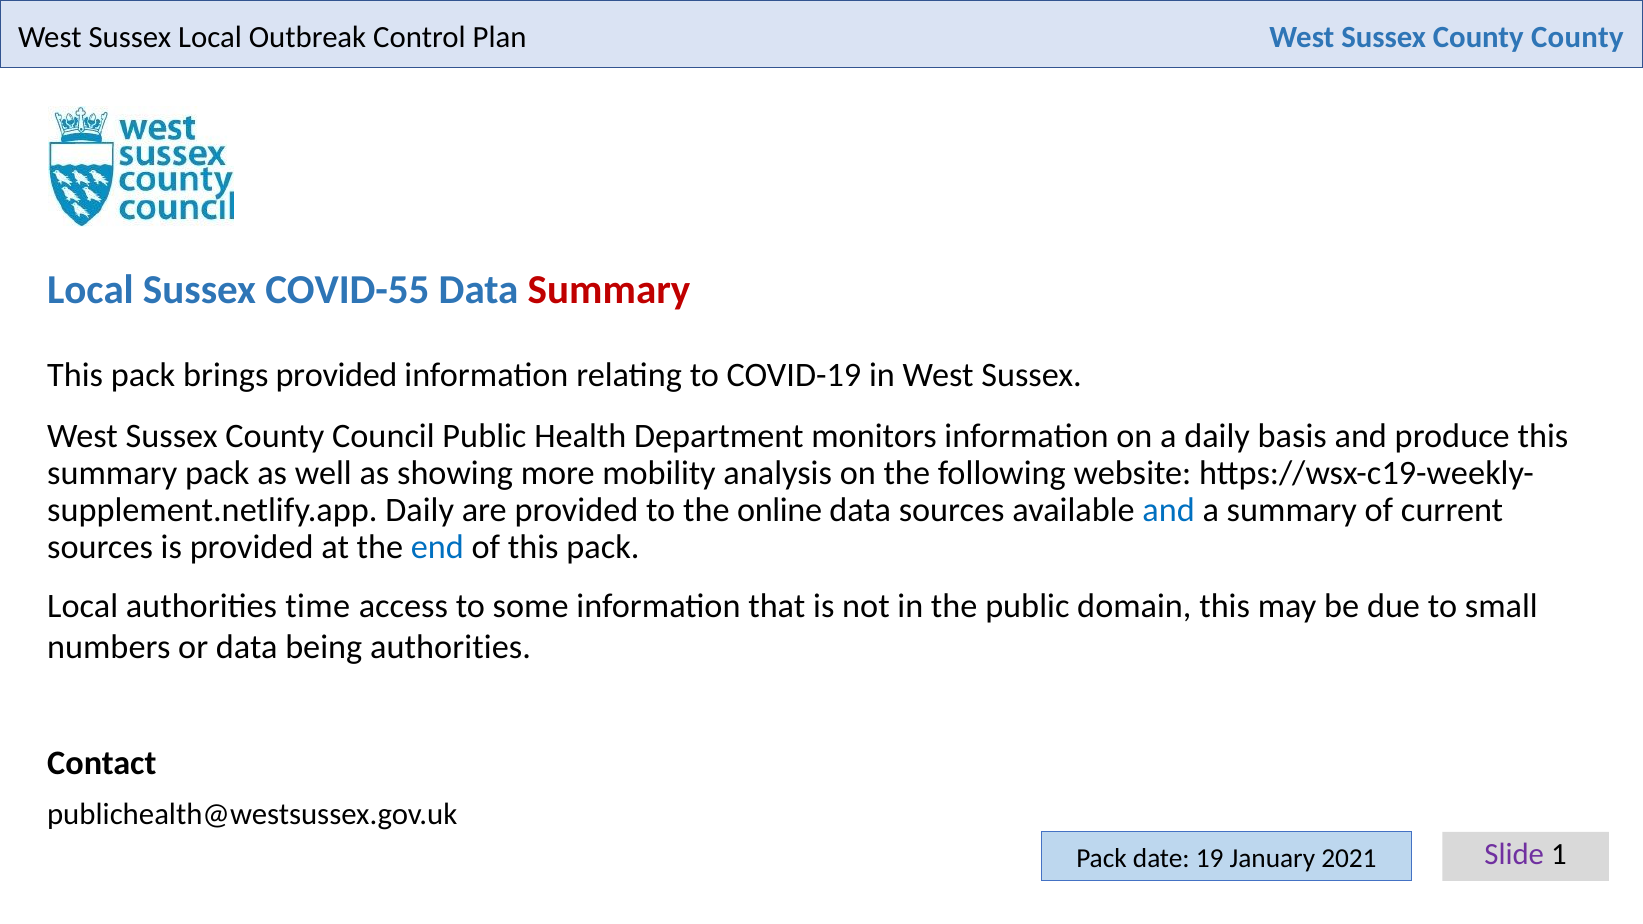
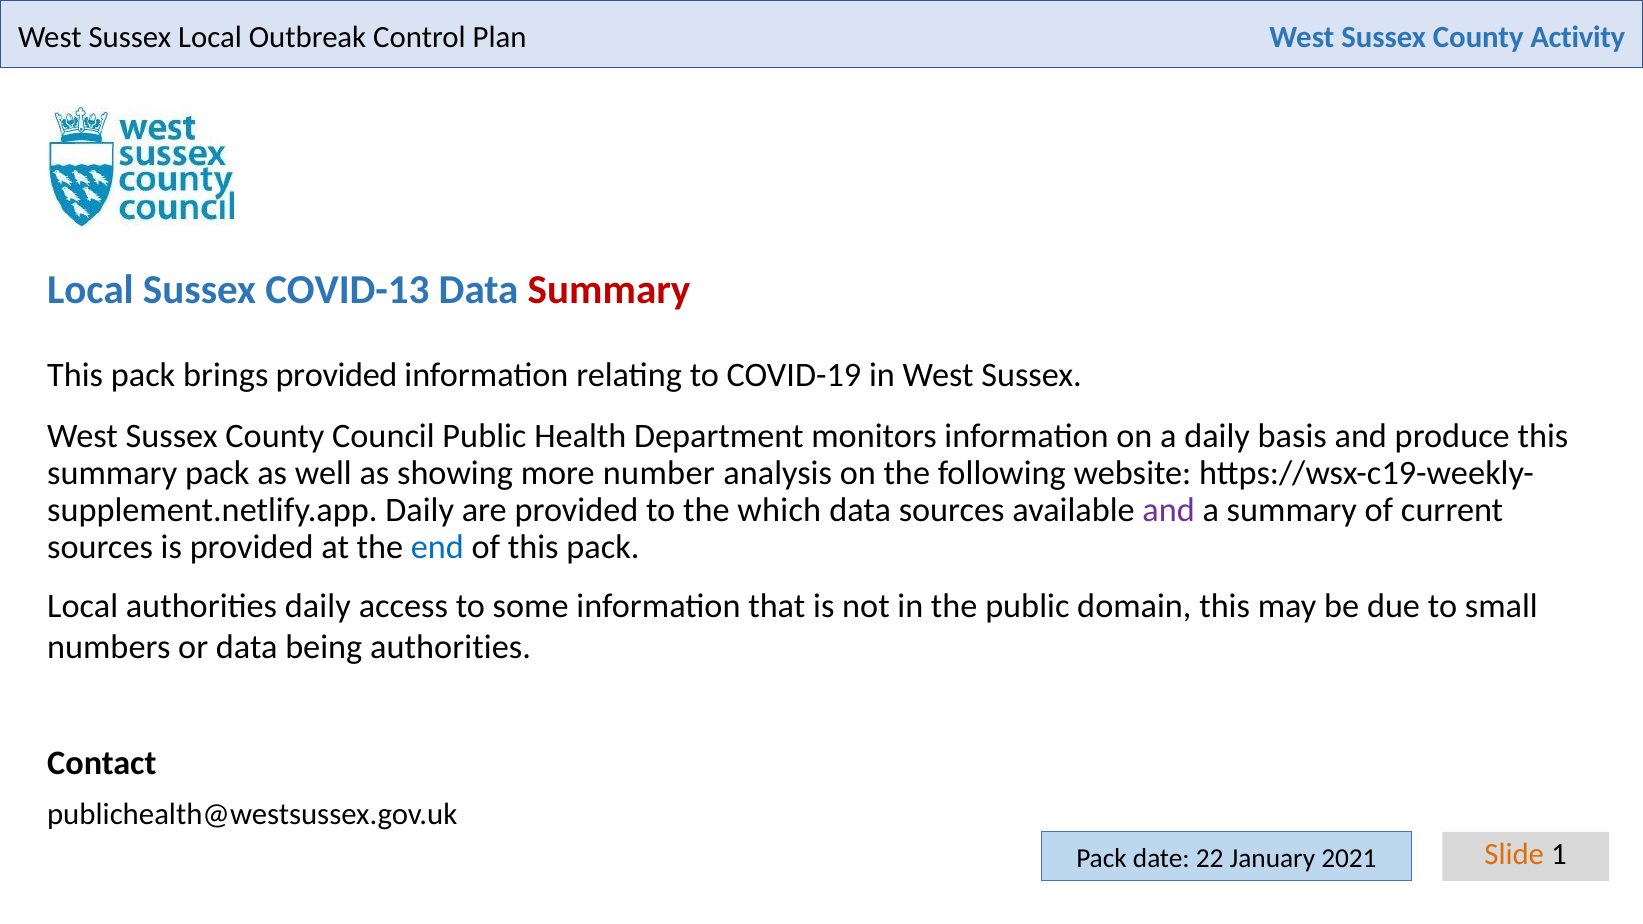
County County: County -> Activity
COVID-55: COVID-55 -> COVID-13
mobility: mobility -> number
online: online -> which
and at (1169, 510) colour: blue -> purple
authorities time: time -> daily
Slide colour: purple -> orange
19: 19 -> 22
